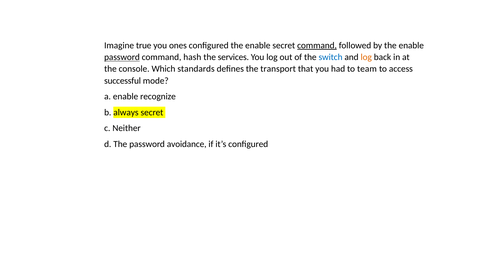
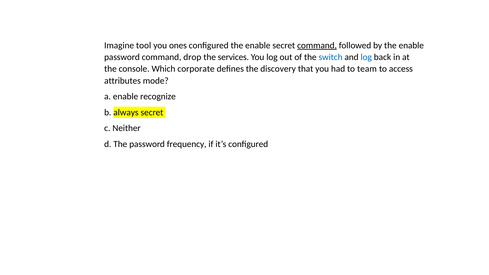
true: true -> tool
password at (122, 57) underline: present -> none
hash: hash -> drop
log at (366, 57) colour: orange -> blue
standards: standards -> corporate
transport: transport -> discovery
successful: successful -> attributes
avoidance: avoidance -> frequency
